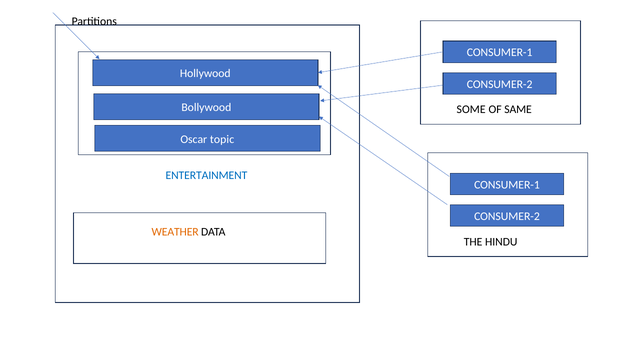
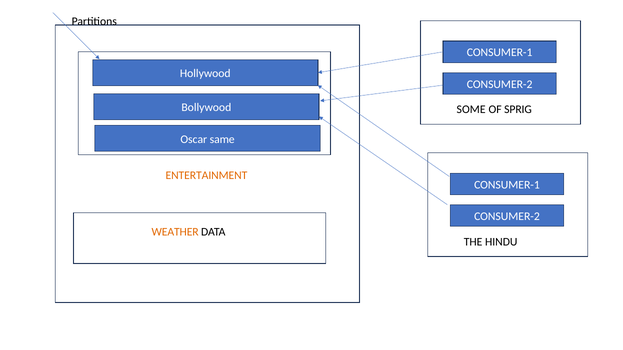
SAME: SAME -> SPRIG
topic: topic -> same
ENTERTAINMENT colour: blue -> orange
